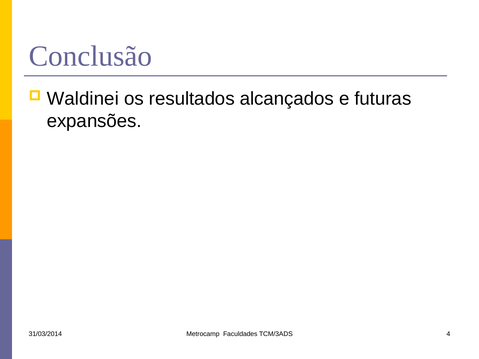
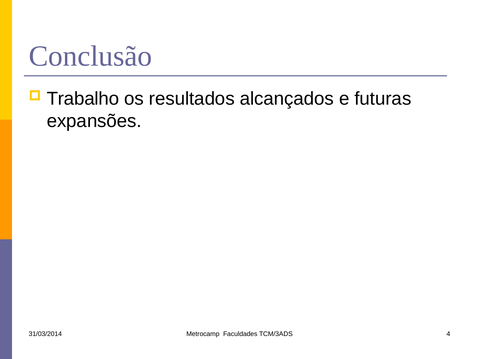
Waldinei: Waldinei -> Trabalho
